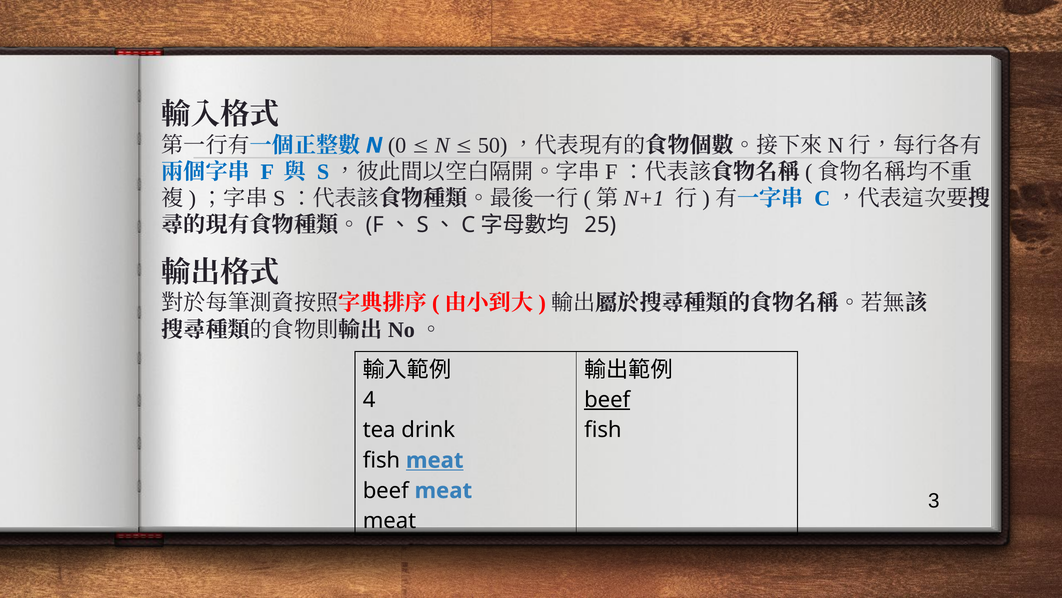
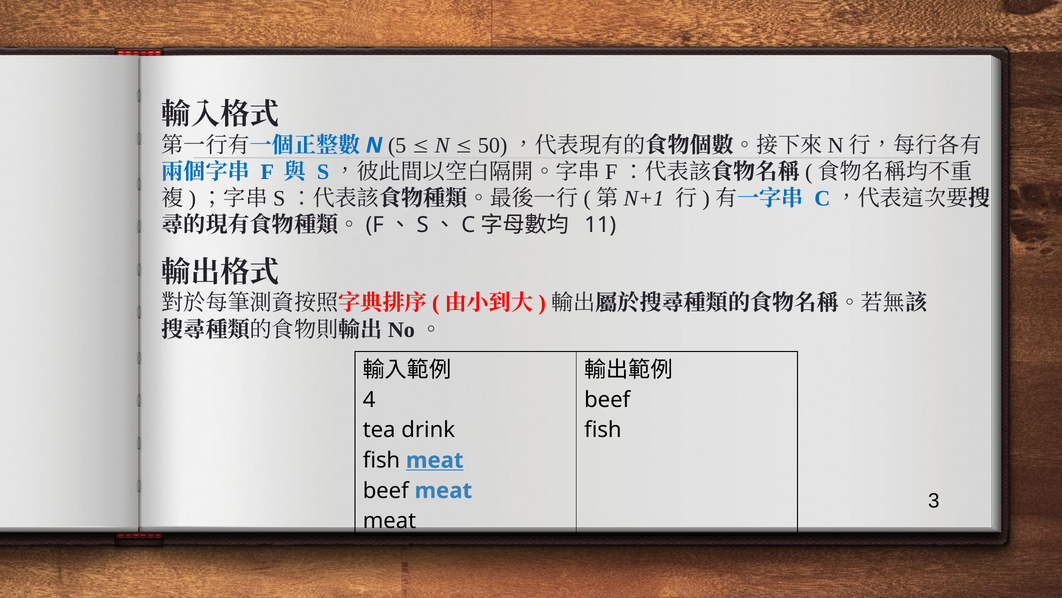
0: 0 -> 5
25: 25 -> 11
beef at (607, 399) underline: present -> none
